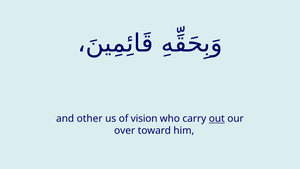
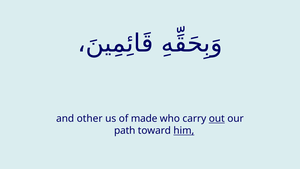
vision: vision -> made
over: over -> path
him underline: none -> present
